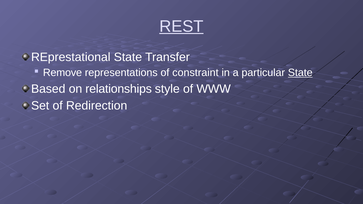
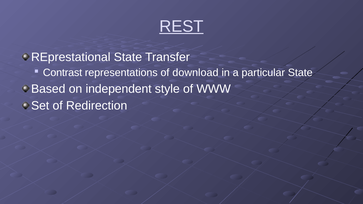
Remove: Remove -> Contrast
constraint: constraint -> download
State at (300, 73) underline: present -> none
relationships: relationships -> independent
